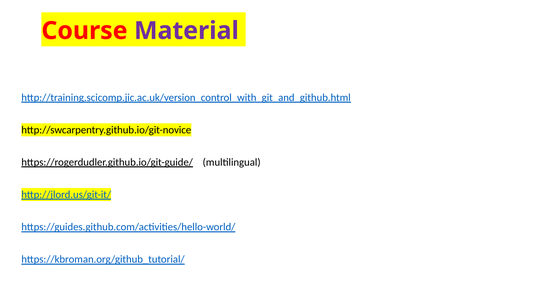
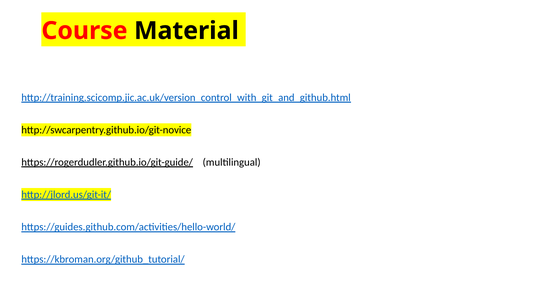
Material colour: purple -> black
